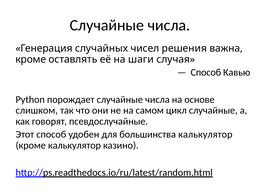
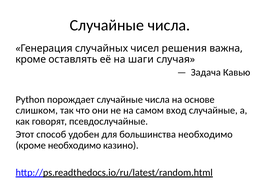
Способ at (206, 72): Способ -> Задача
цикл: цикл -> вход
большинства калькулятор: калькулятор -> необходимо
кроме калькулятор: калькулятор -> необходимо
